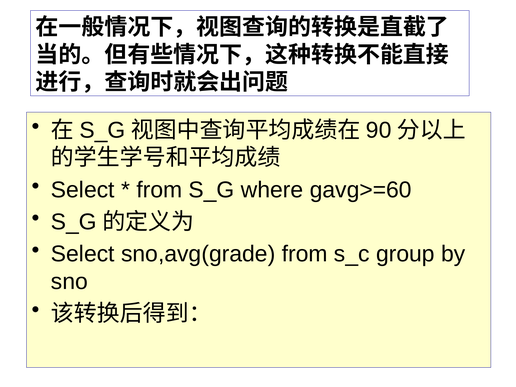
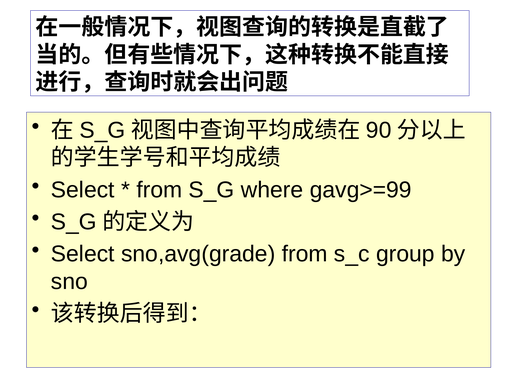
gavg>=60: gavg>=60 -> gavg>=99
